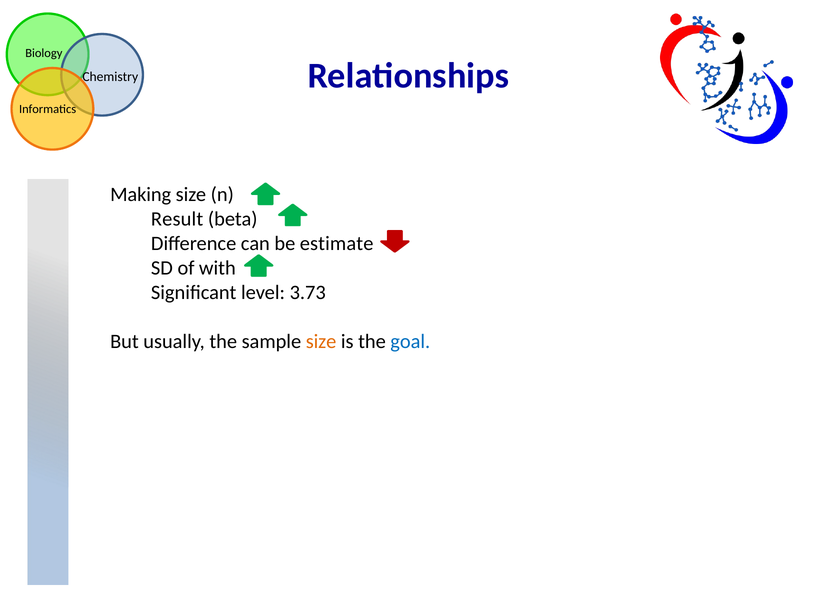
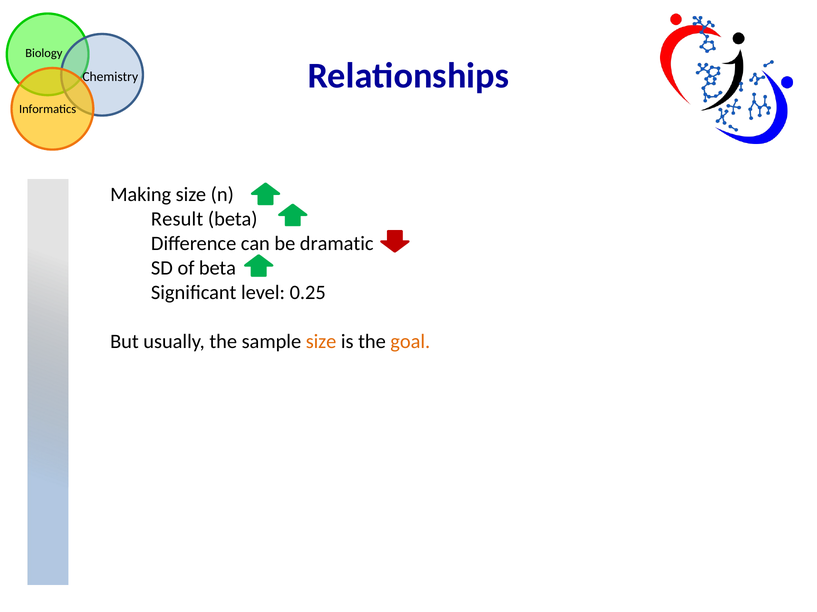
estimate: estimate -> dramatic
of with: with -> beta
3.73: 3.73 -> 0.25
goal colour: blue -> orange
